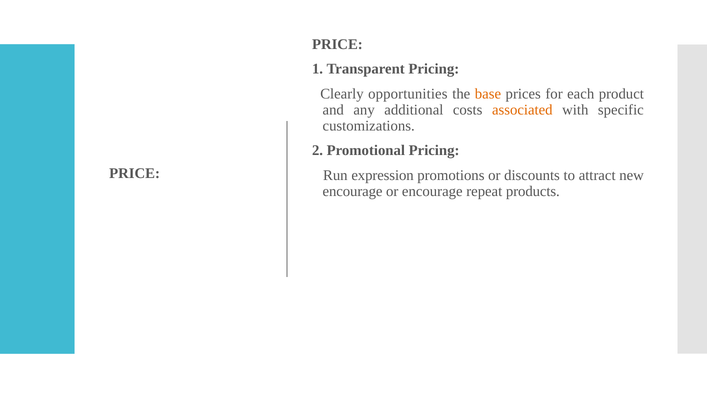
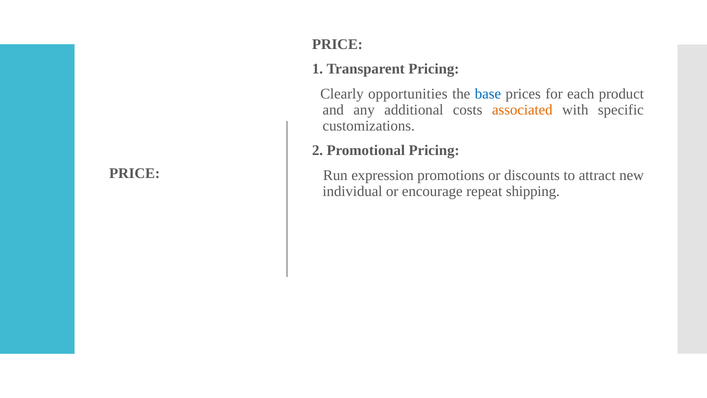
base colour: orange -> blue
encourage at (353, 191): encourage -> individual
products: products -> shipping
